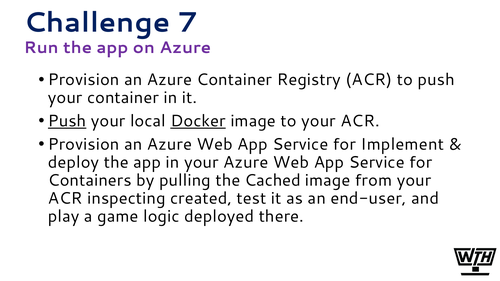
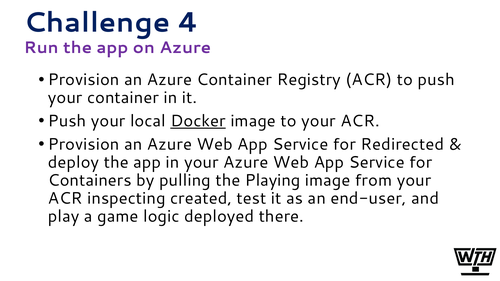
7: 7 -> 4
Push at (67, 121) underline: present -> none
Implement: Implement -> Redirected
Cached: Cached -> Playing
